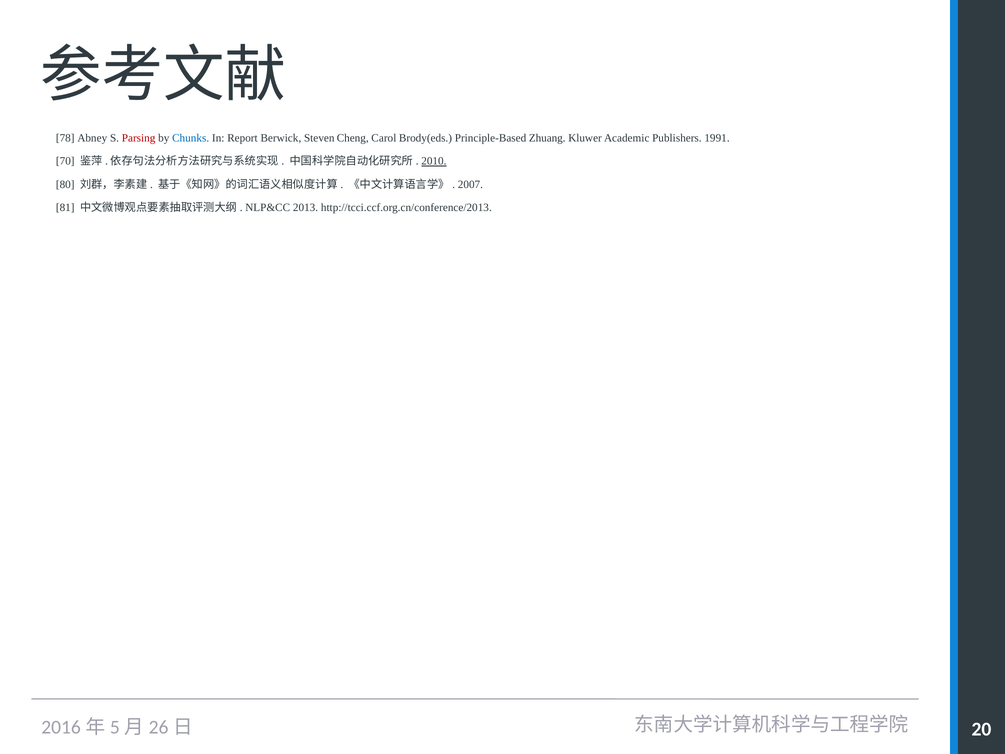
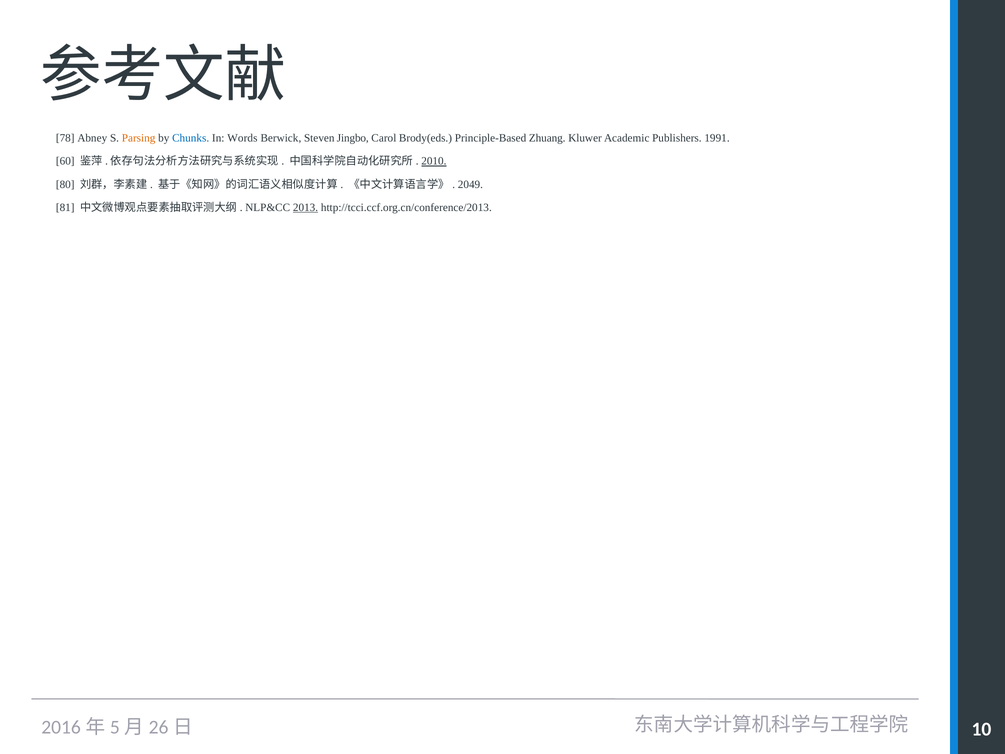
Parsing colour: red -> orange
Report: Report -> Words
Cheng: Cheng -> Jingbo
70: 70 -> 60
2007: 2007 -> 2049
2013 underline: none -> present
20: 20 -> 10
